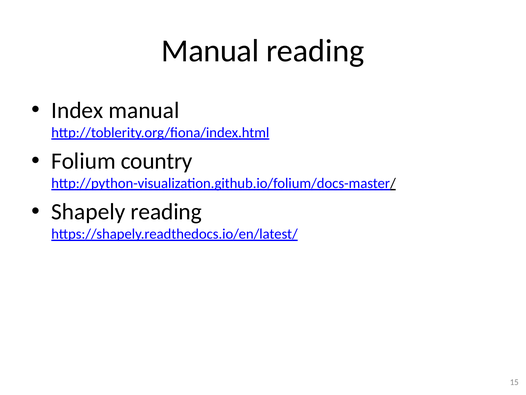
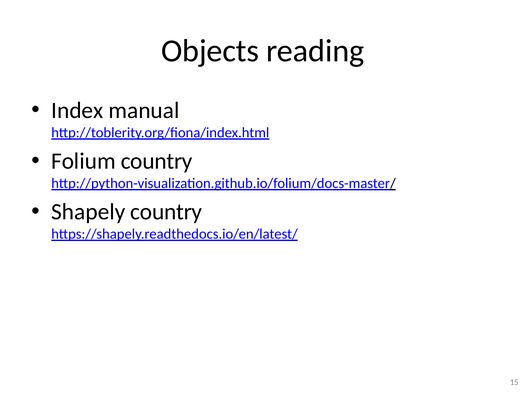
Manual at (210, 51): Manual -> Objects
Shapely reading: reading -> country
